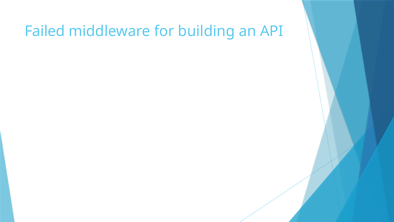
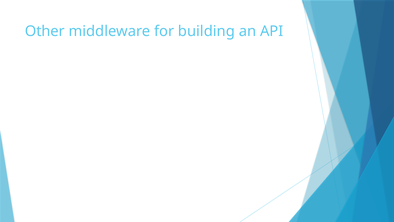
Failed: Failed -> Other
